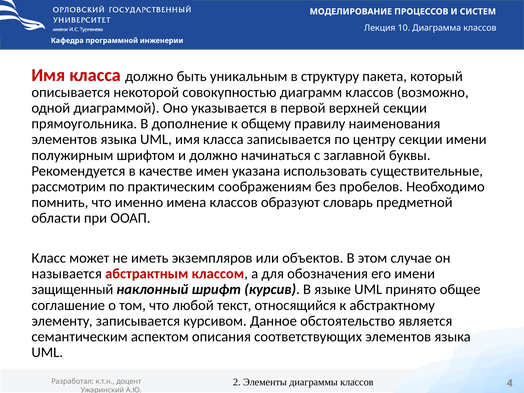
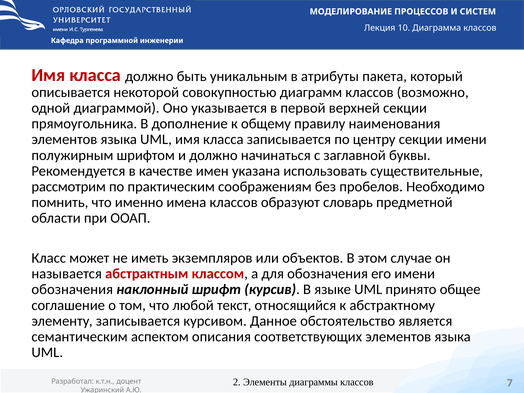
структуру: структуру -> атрибуты
защищенный at (72, 290): защищенный -> обозначения
4: 4 -> 7
